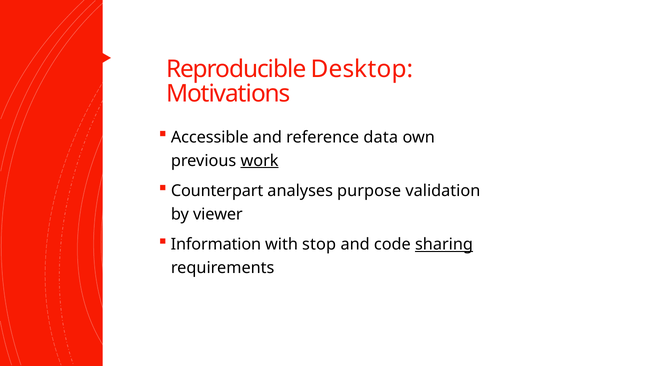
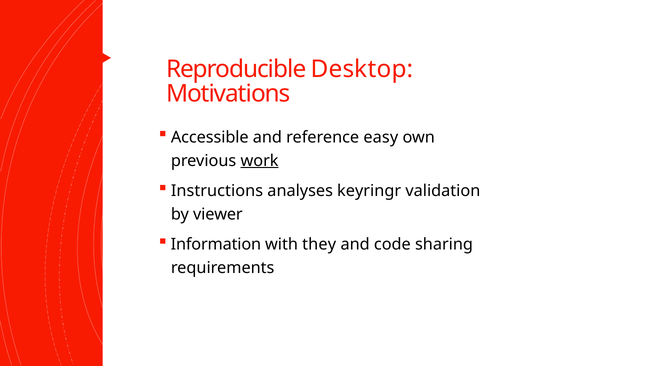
data: data -> easy
Counterpart: Counterpart -> Instructions
purpose: purpose -> keyringr
stop: stop -> they
sharing underline: present -> none
